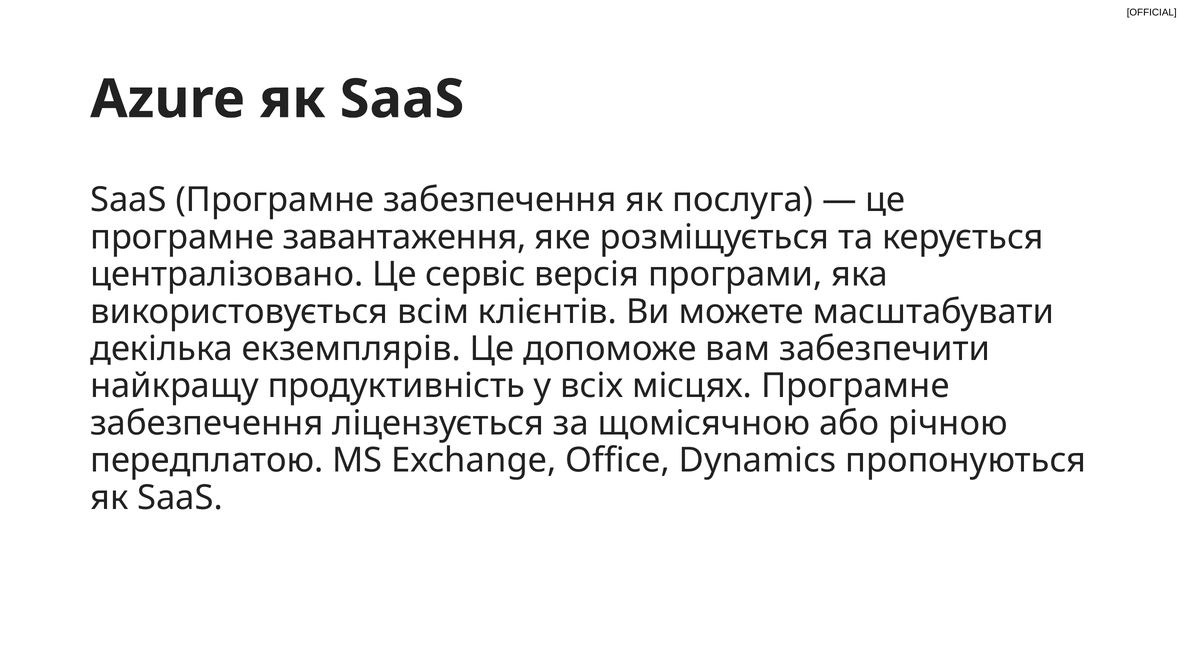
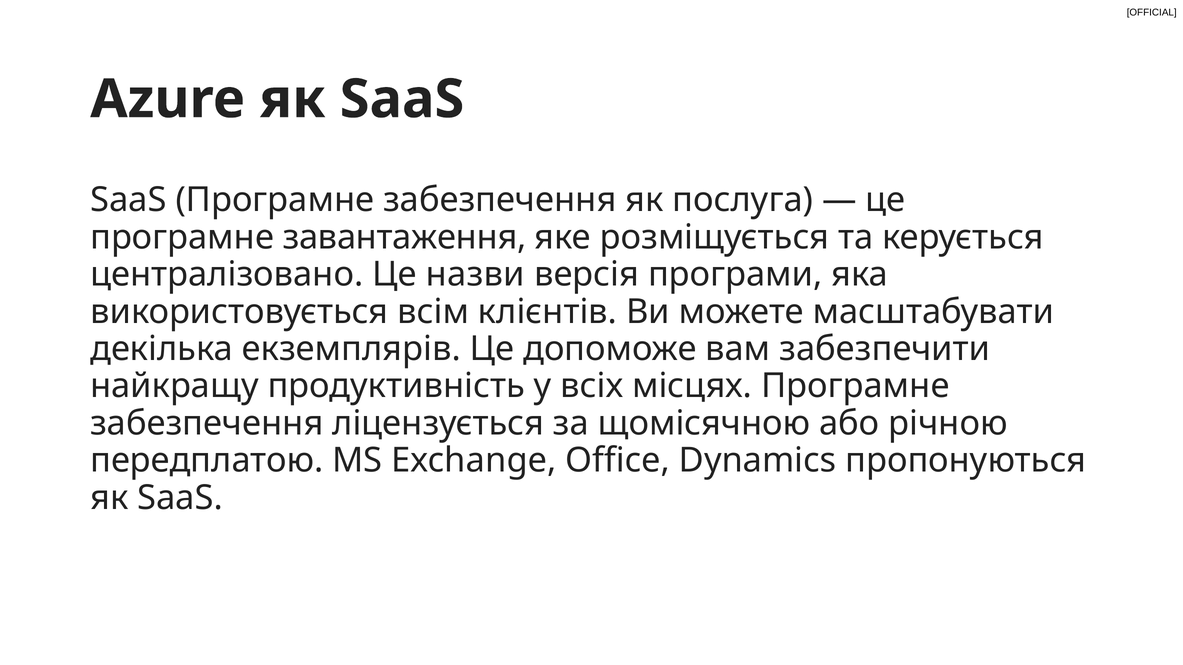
сервіс: сервіс -> назви
